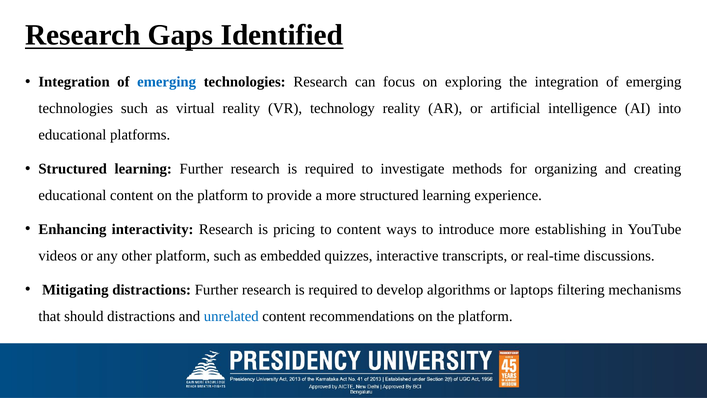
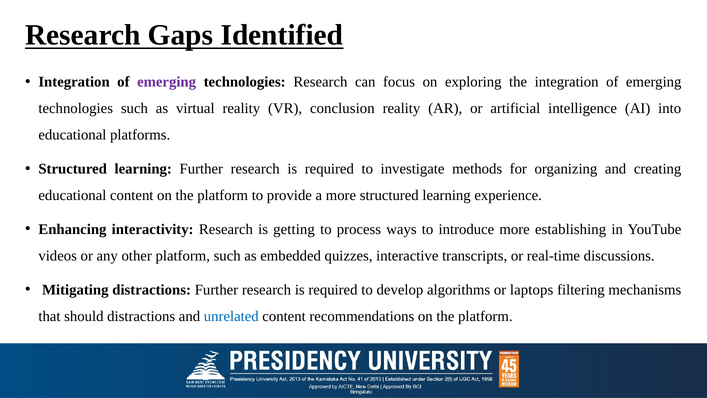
emerging at (167, 82) colour: blue -> purple
technology: technology -> conclusion
pricing: pricing -> getting
to content: content -> process
